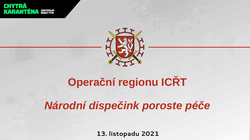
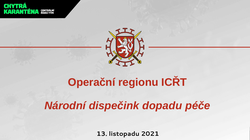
poroste: poroste -> dopadu
